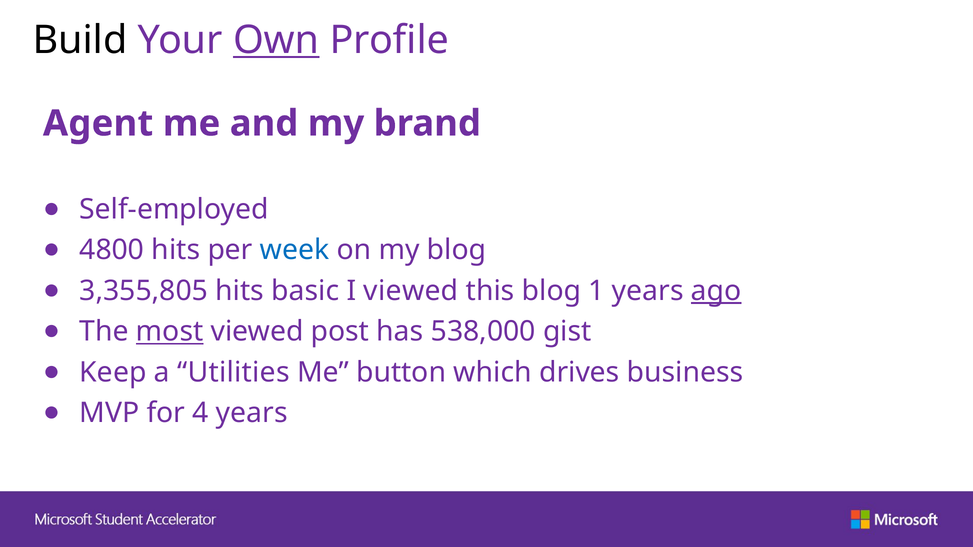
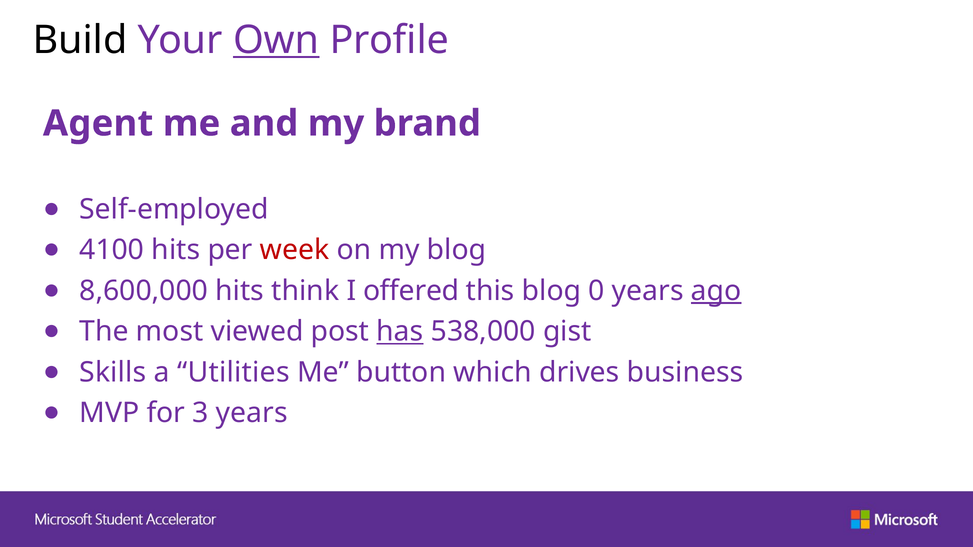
4800: 4800 -> 4100
week colour: blue -> red
3,355,805: 3,355,805 -> 8,600,000
basic: basic -> think
I viewed: viewed -> offered
1: 1 -> 0
most underline: present -> none
has underline: none -> present
Keep: Keep -> Skills
4: 4 -> 3
